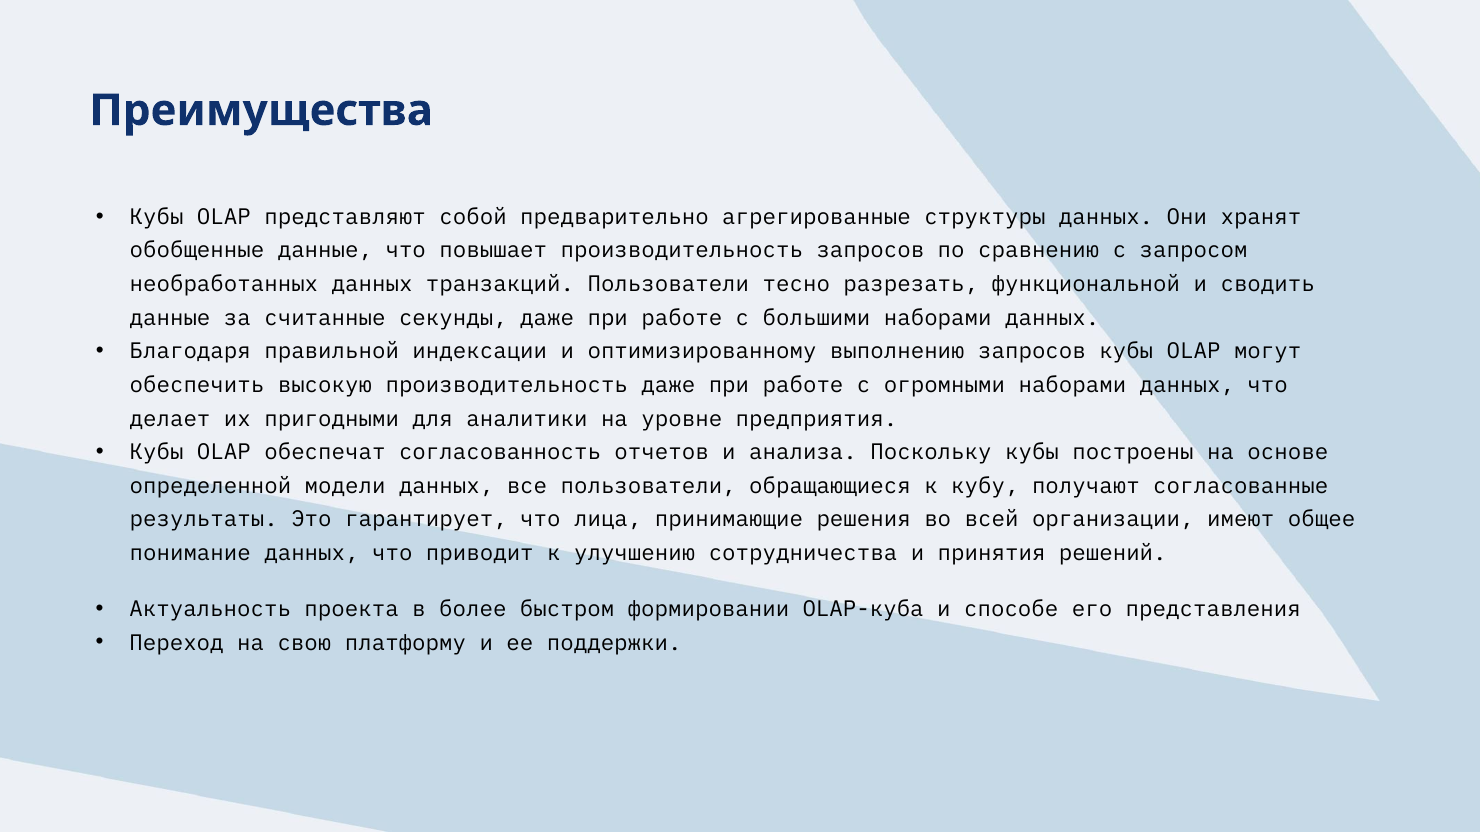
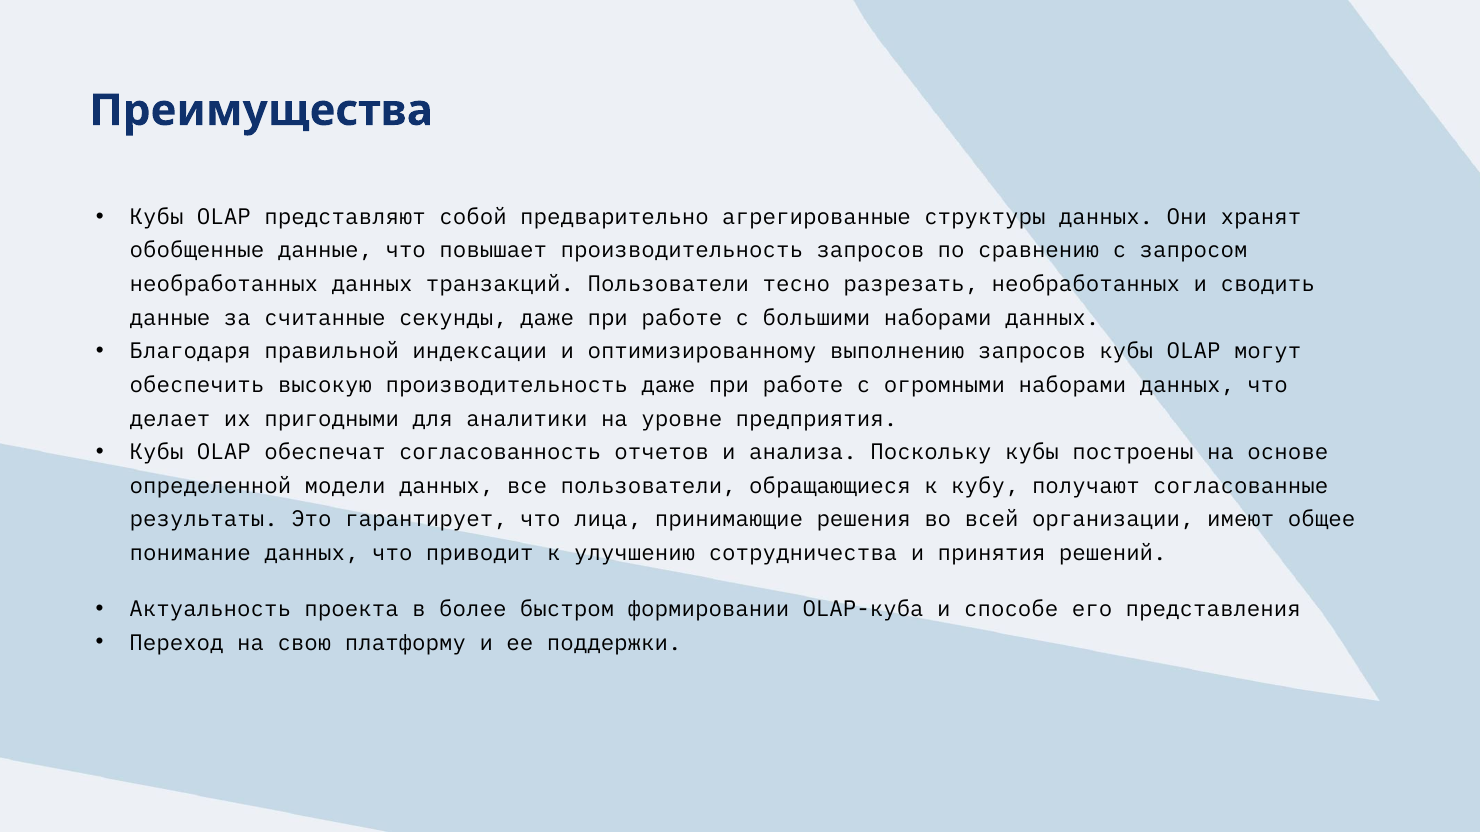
разрезать функциональной: функциональной -> необработанных
